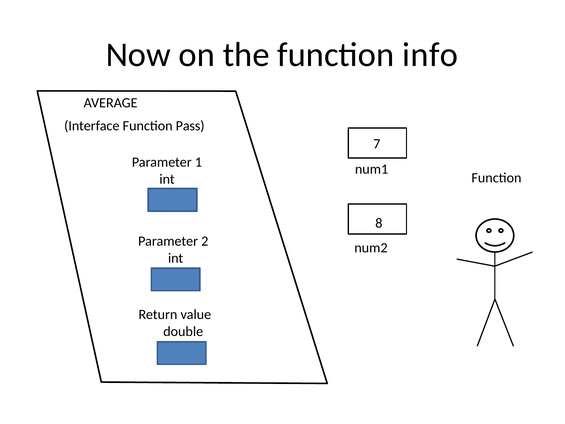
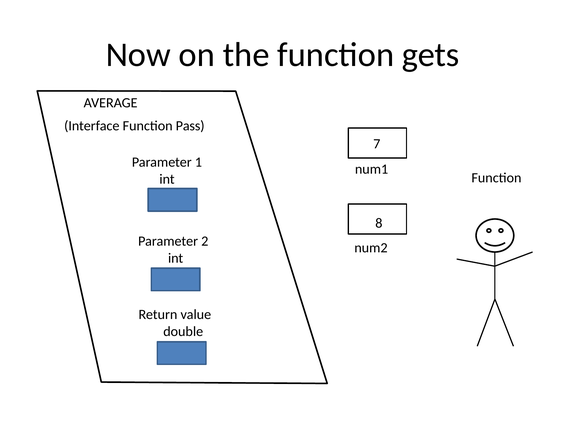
info: info -> gets
